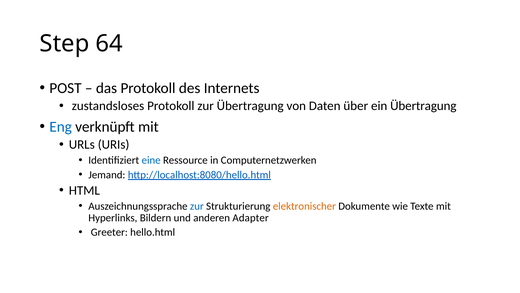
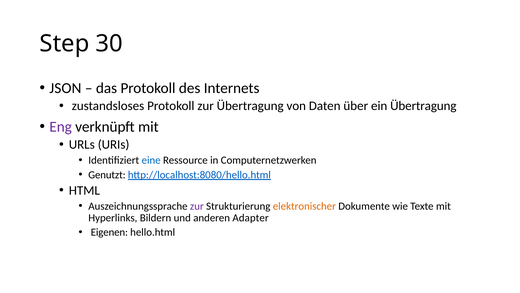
64: 64 -> 30
POST: POST -> JSON
Eng colour: blue -> purple
Jemand: Jemand -> Genutzt
zur at (197, 206) colour: blue -> purple
Greeter: Greeter -> Eigenen
